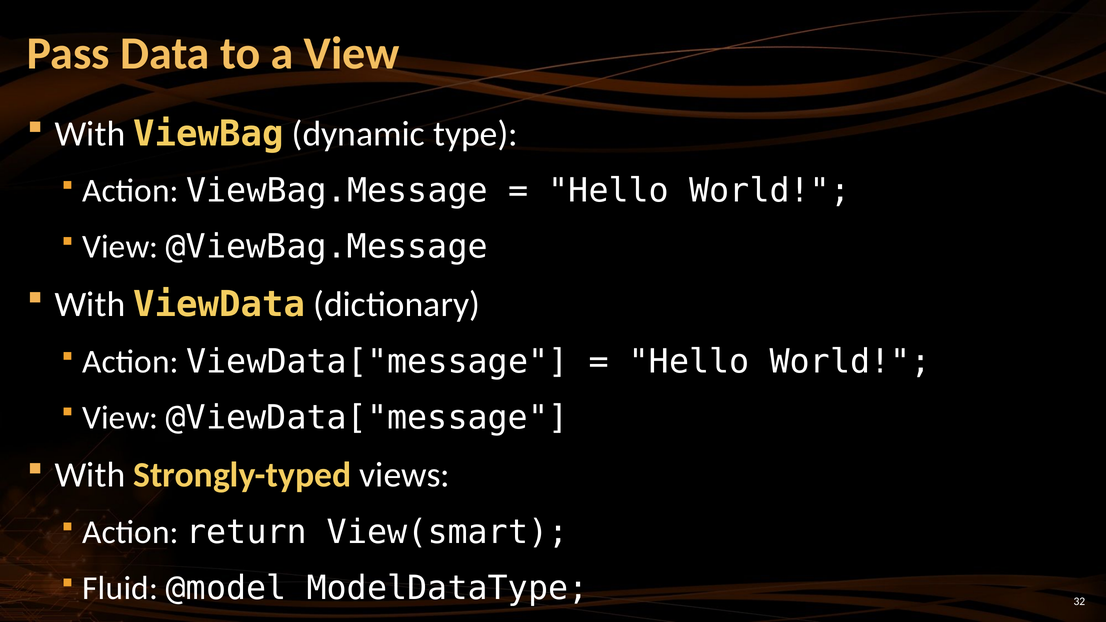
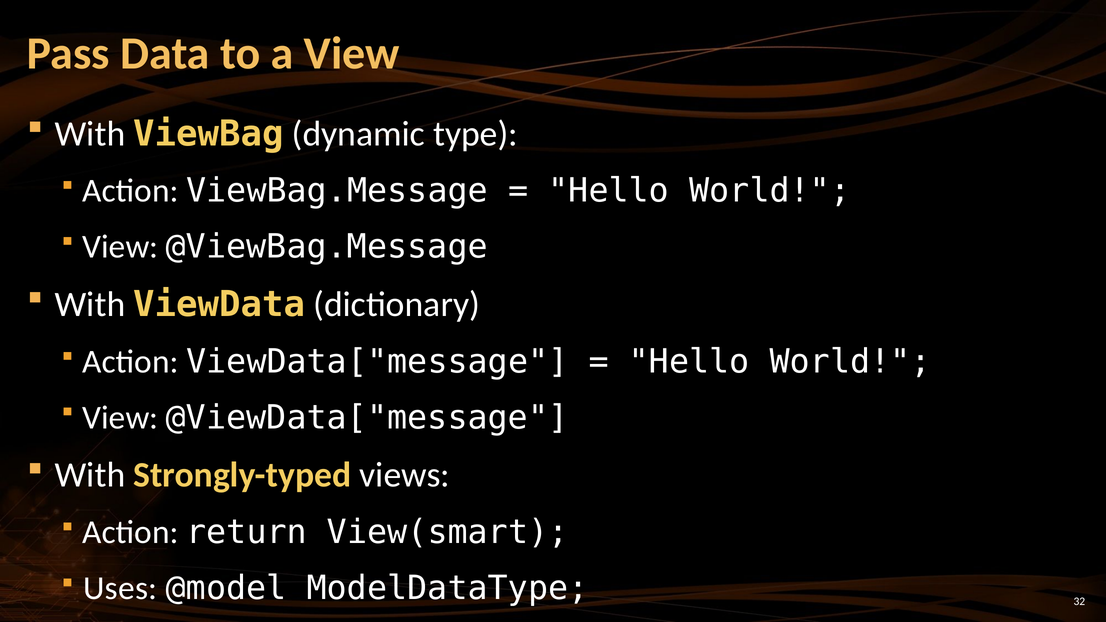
Fluid: Fluid -> Uses
